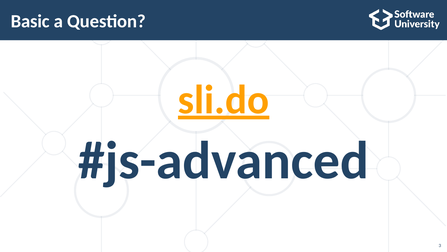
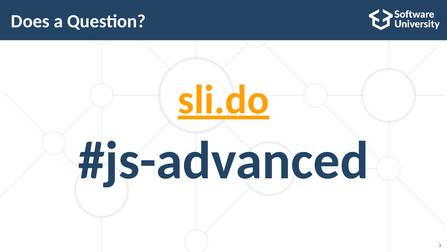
Basic: Basic -> Does
